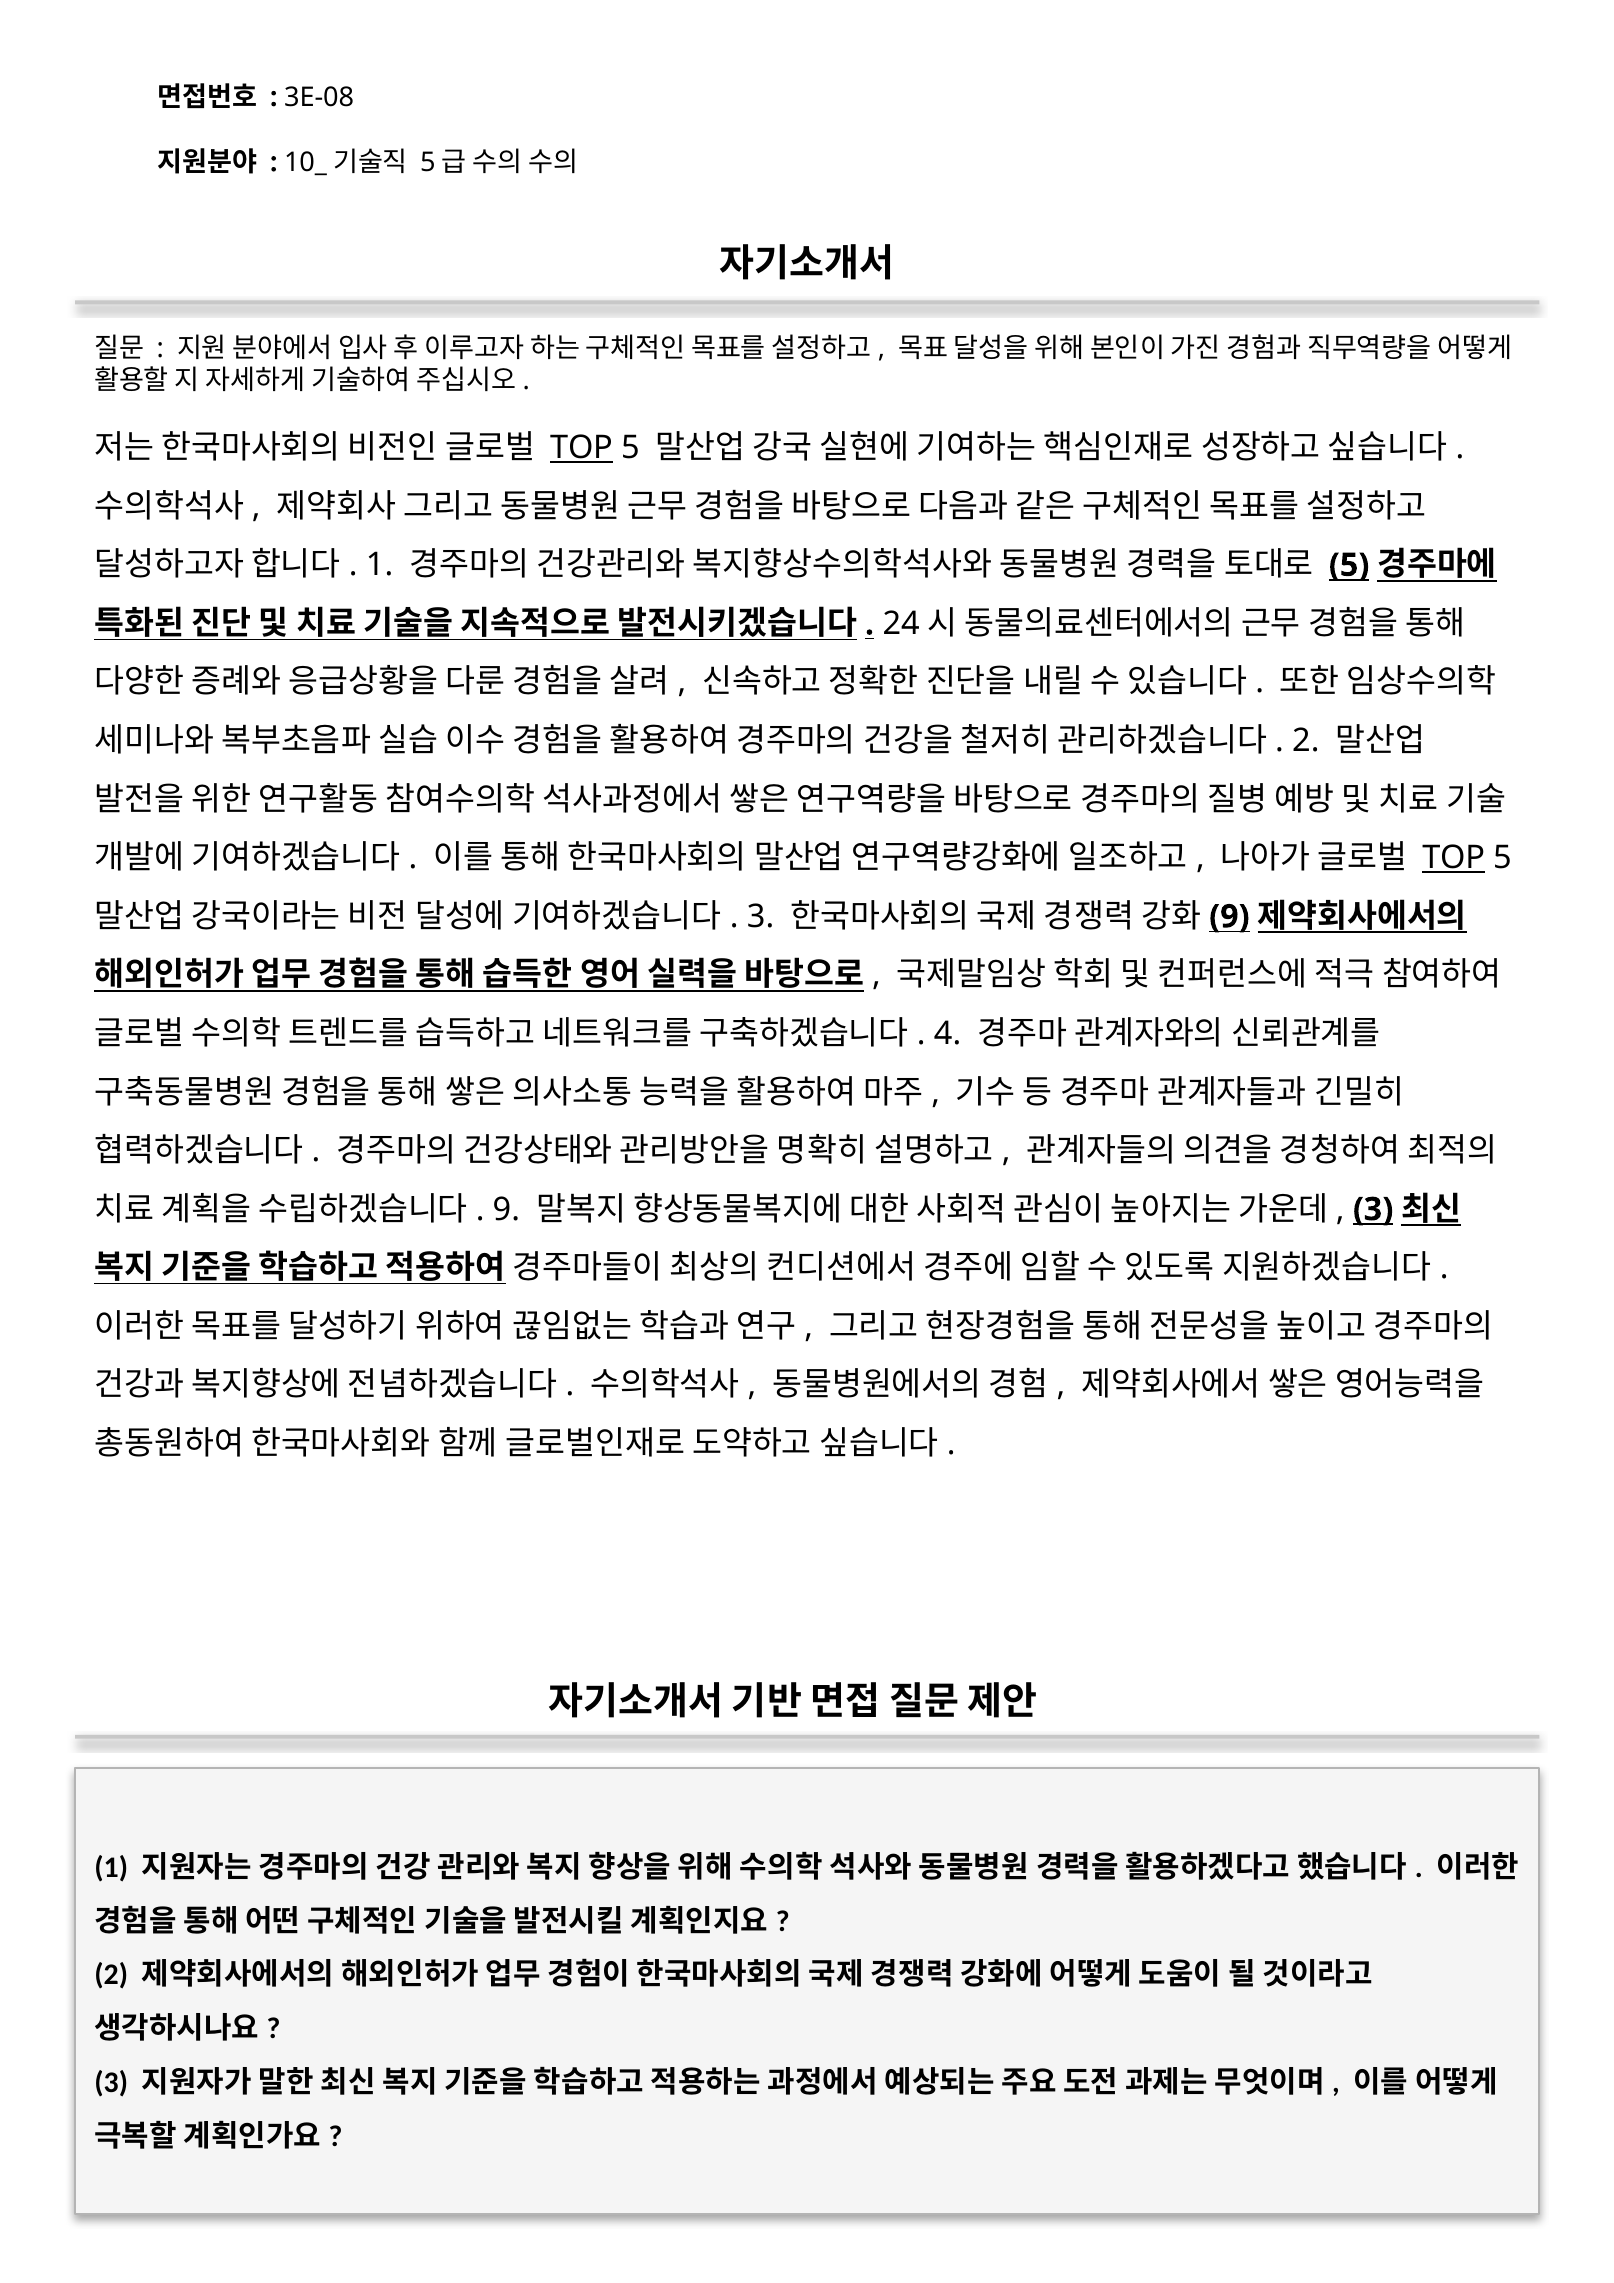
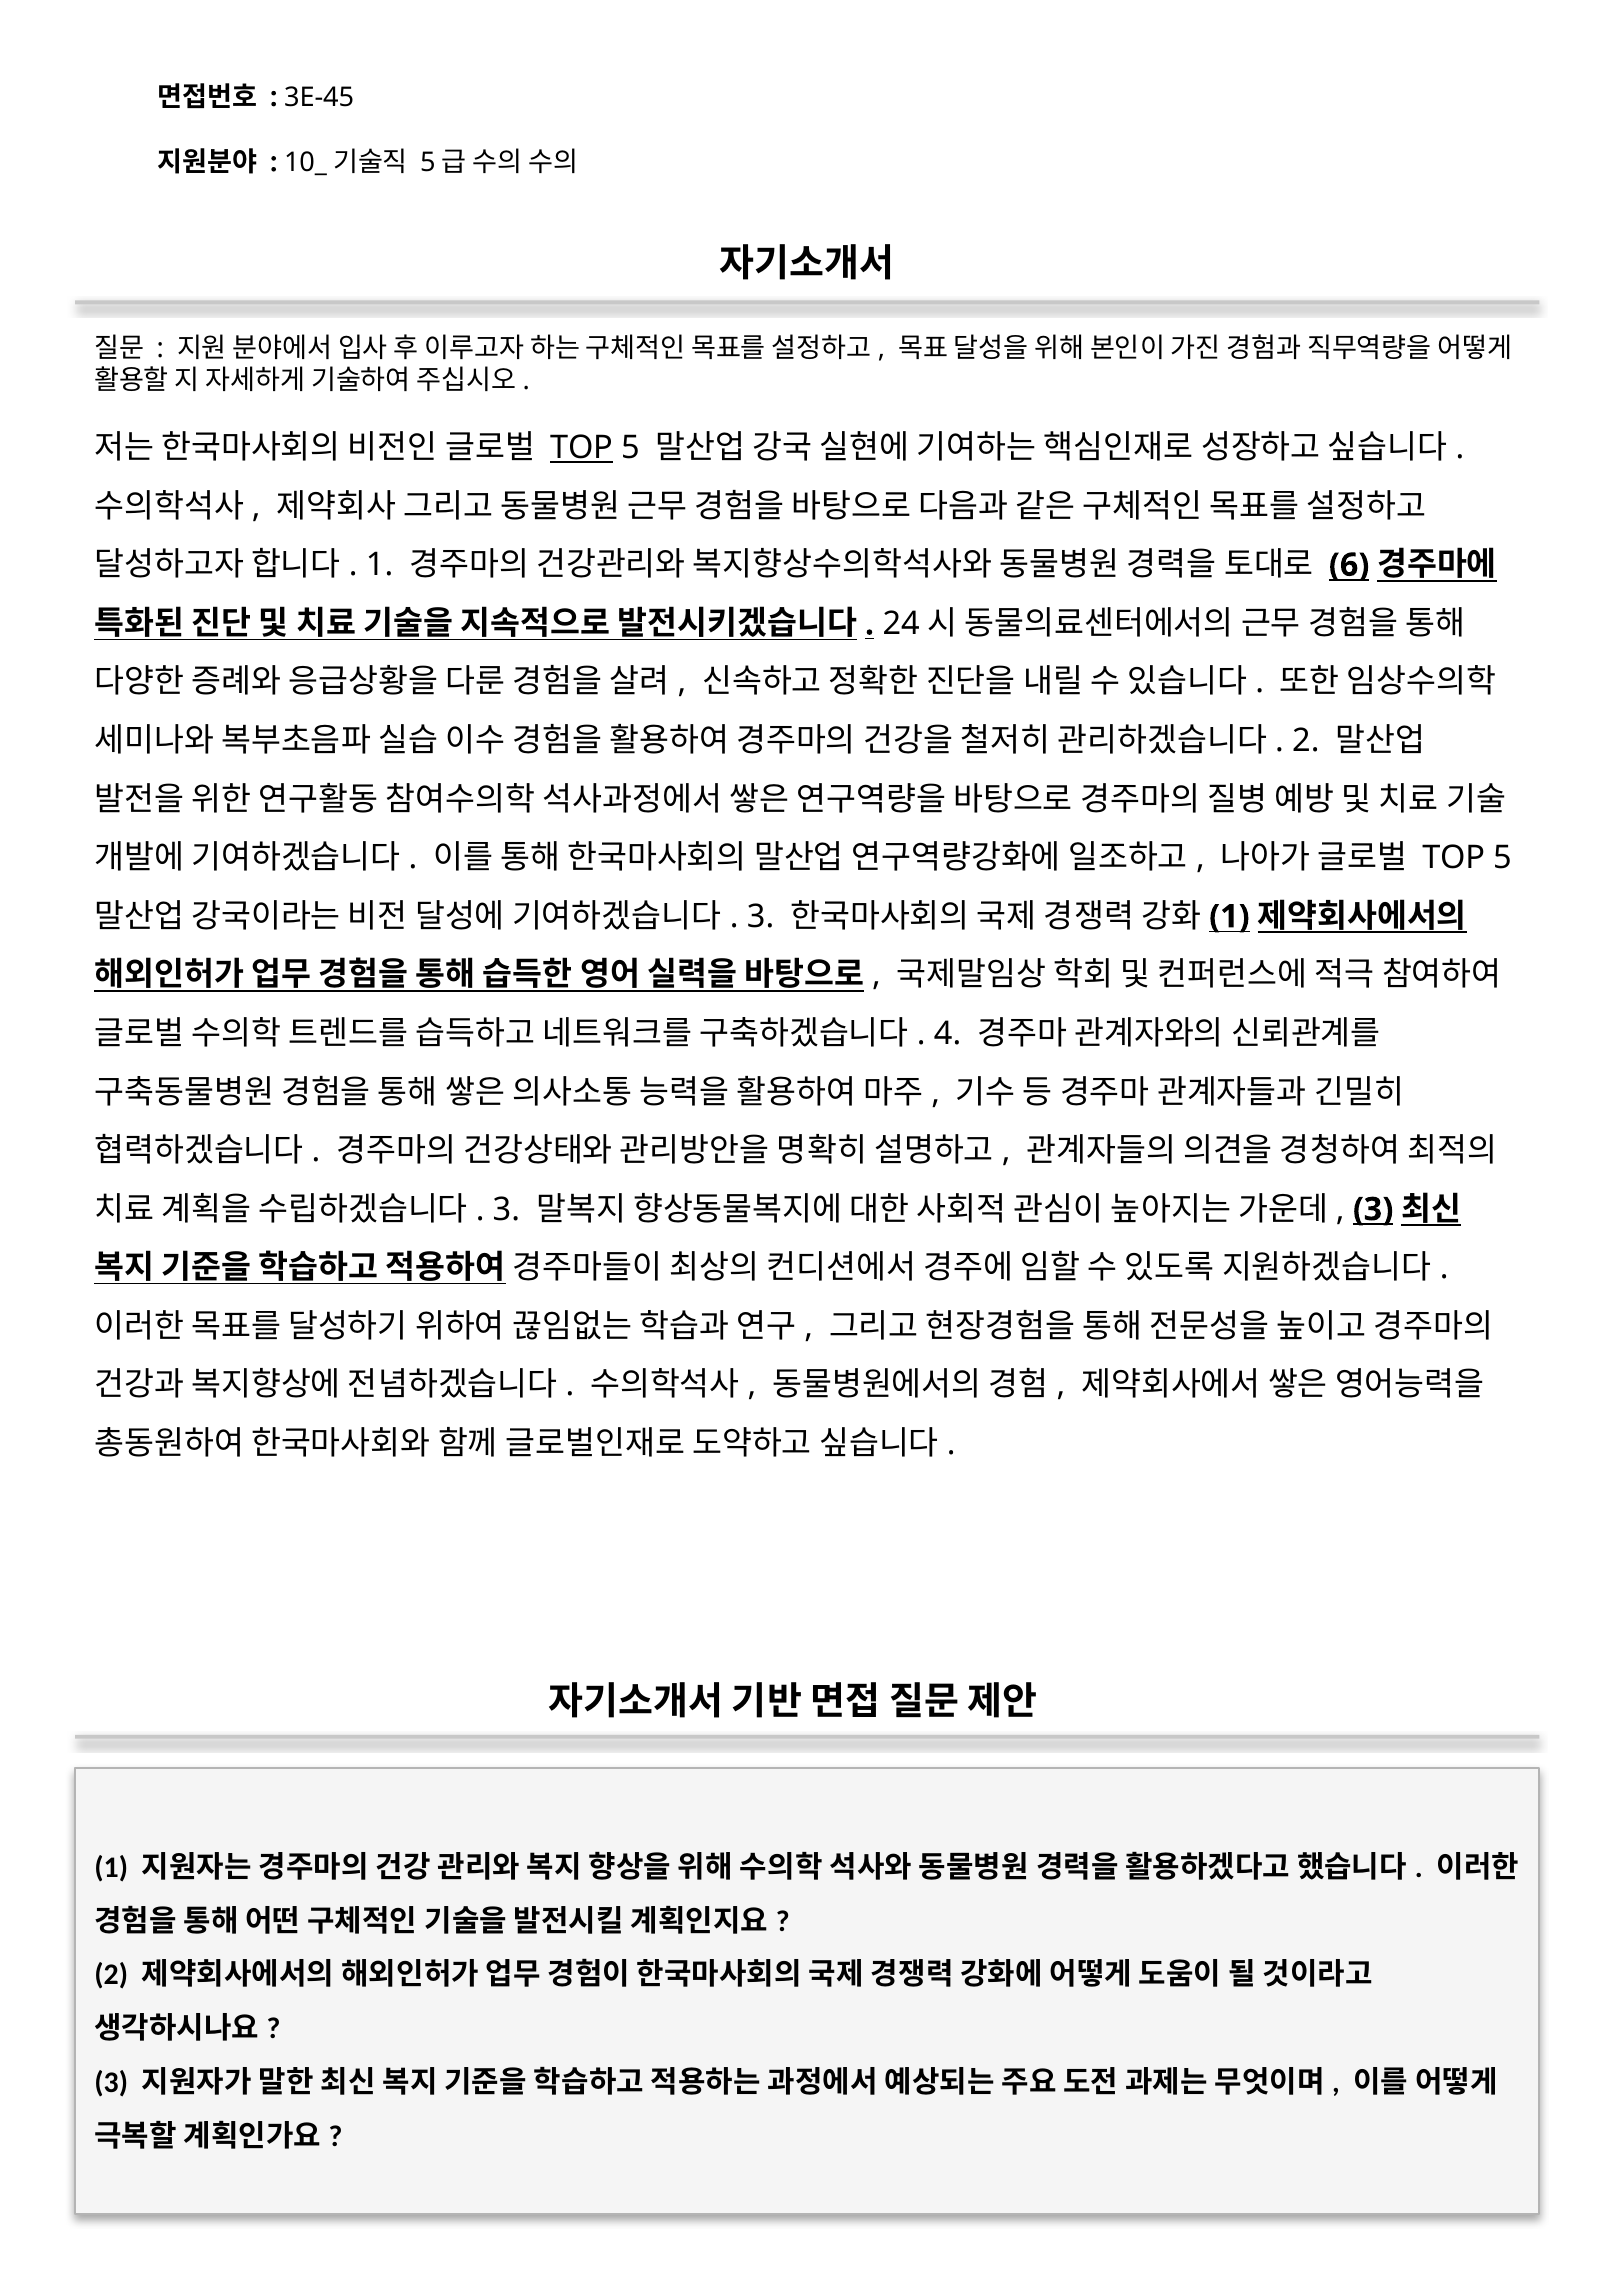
3E-08: 3E-08 -> 3E-45
5 at (1349, 565): 5 -> 6
TOP at (1454, 858) underline: present -> none
9 at (1229, 916): 9 -> 1
9 at (506, 1209): 9 -> 3
